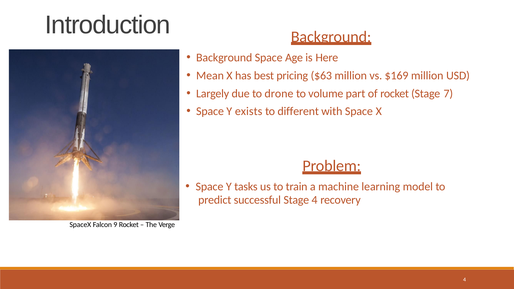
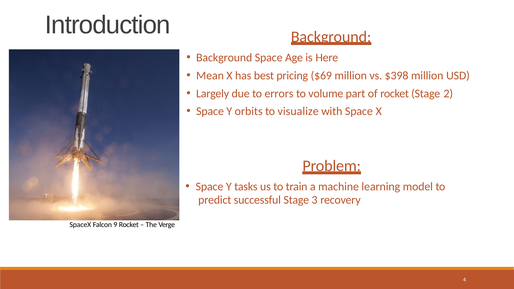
$63: $63 -> $69
$169: $169 -> $398
drone: drone -> errors
7: 7 -> 2
exists: exists -> orbits
different: different -> visualize
Stage 4: 4 -> 3
